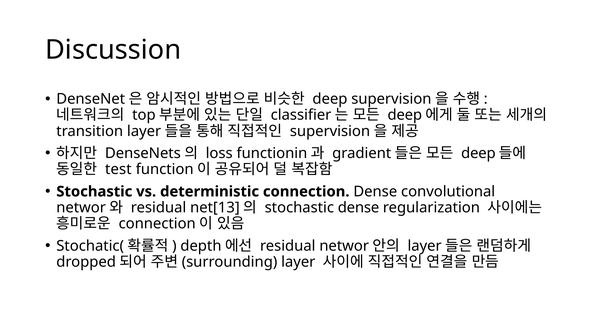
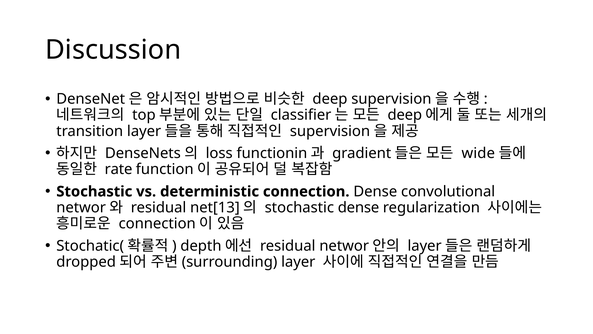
deep at (478, 153): deep -> wide
test: test -> rate
